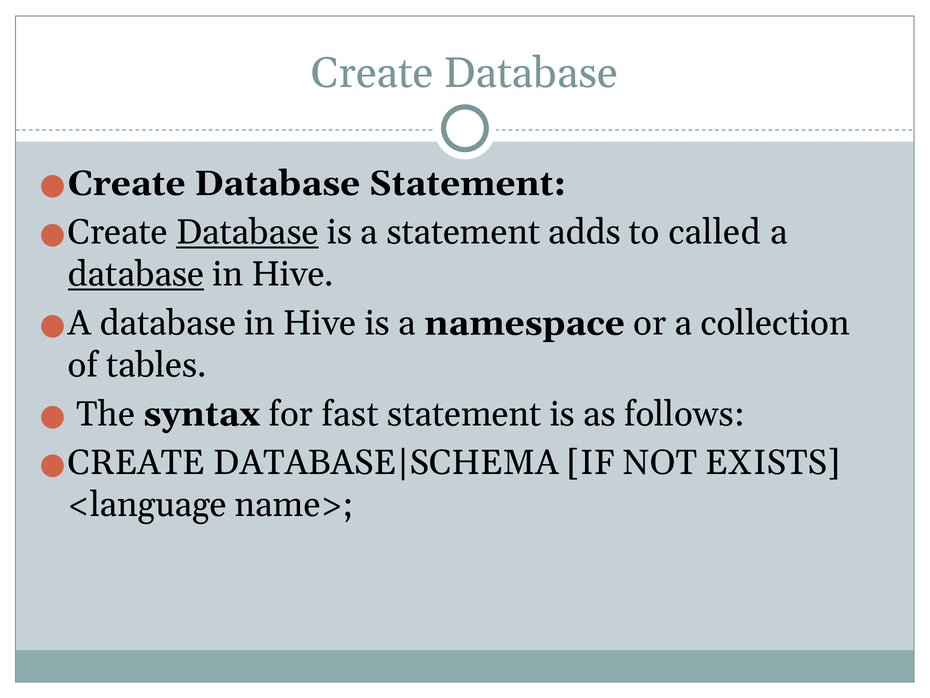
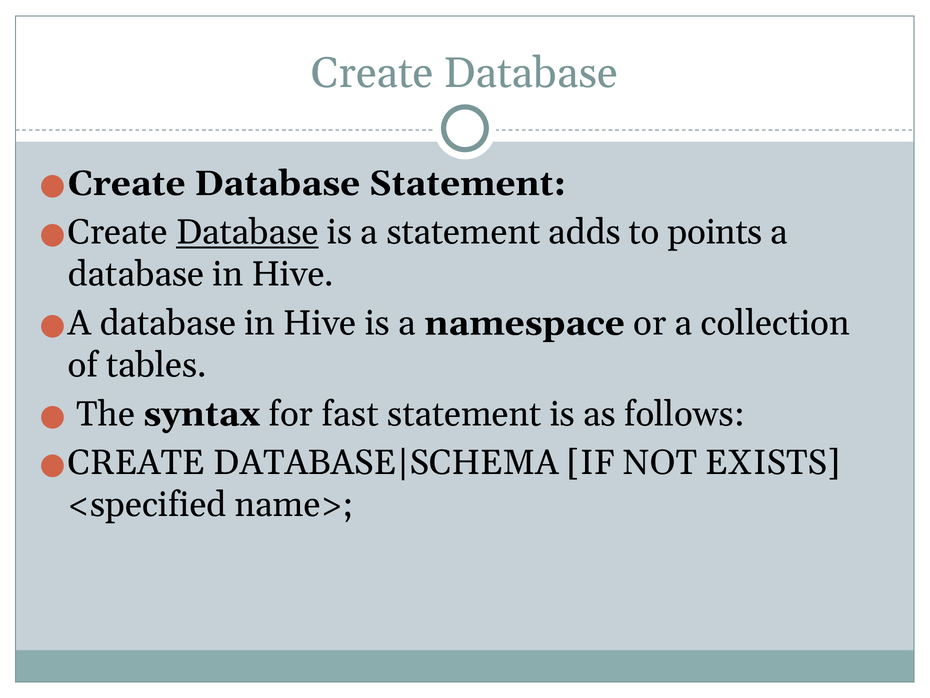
called: called -> points
database at (136, 274) underline: present -> none
<language: <language -> <specified
